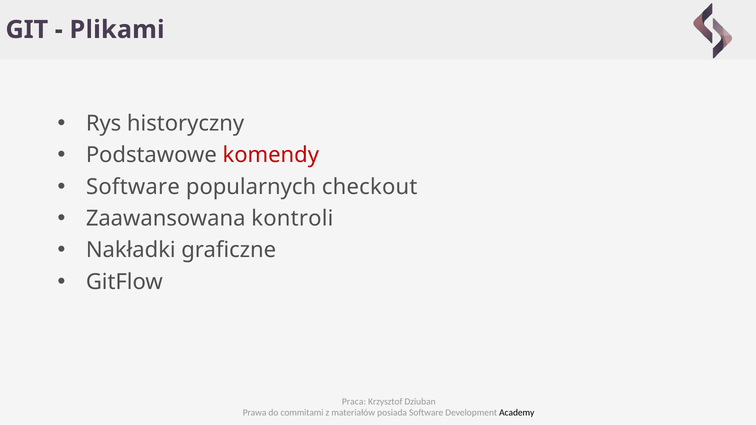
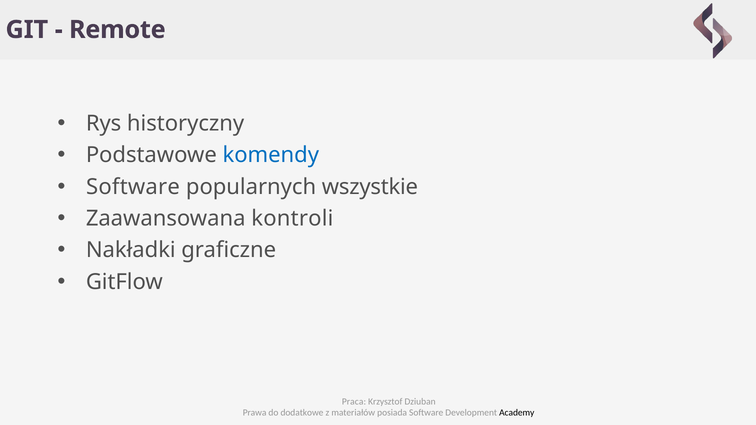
Plikami: Plikami -> Remote
komendy colour: red -> blue
checkout: checkout -> wszystkie
commitami: commitami -> dodatkowe
